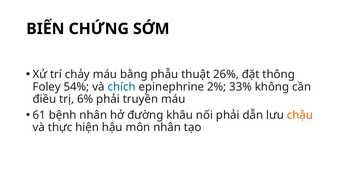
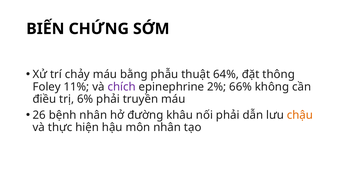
26%: 26% -> 64%
54%: 54% -> 11%
chích colour: blue -> purple
33%: 33% -> 66%
61: 61 -> 26
